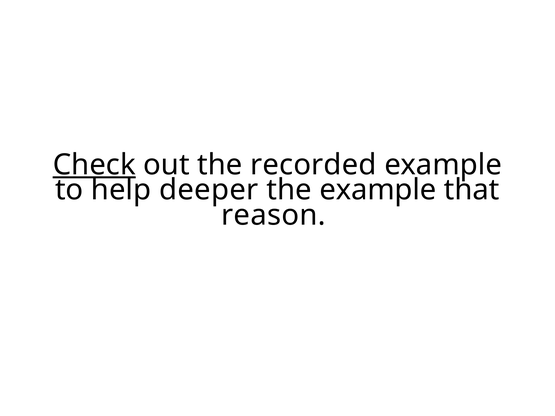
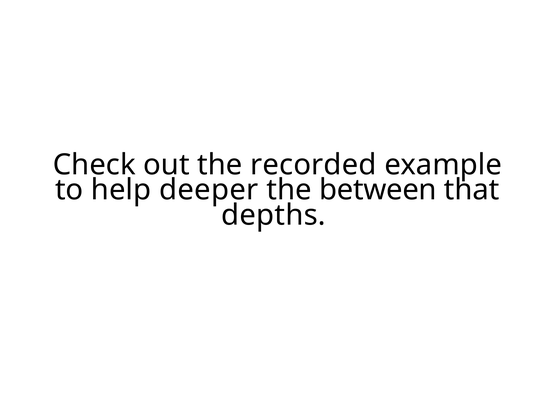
Check underline: present -> none
the example: example -> between
reason: reason -> depths
